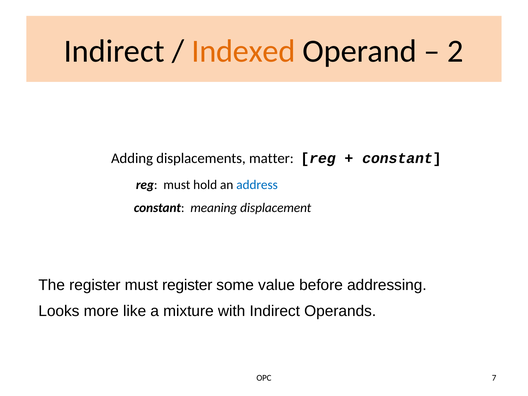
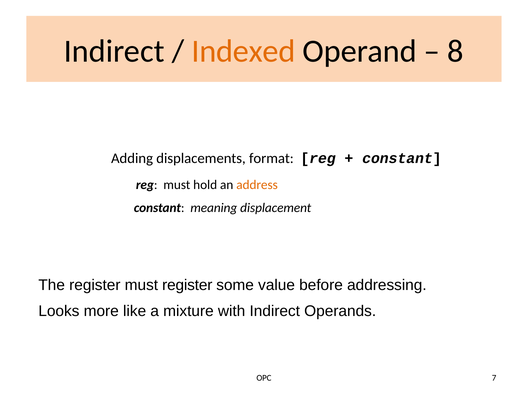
2: 2 -> 8
matter: matter -> format
address colour: blue -> orange
